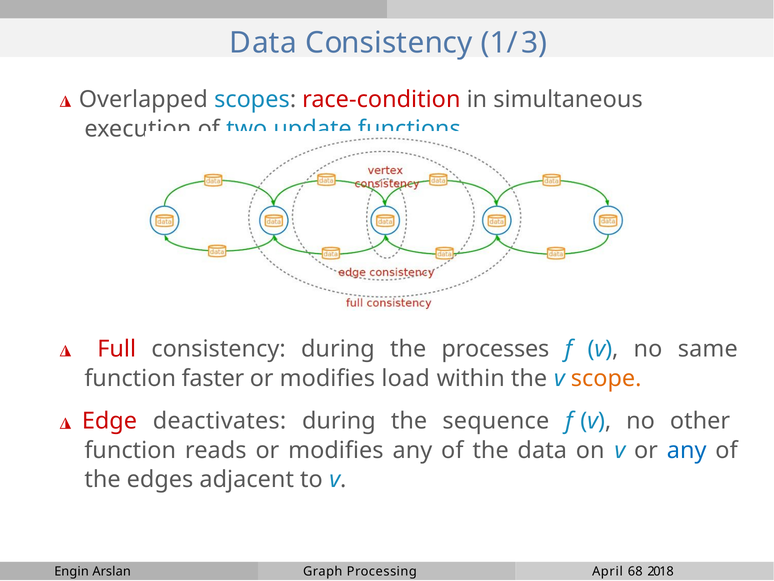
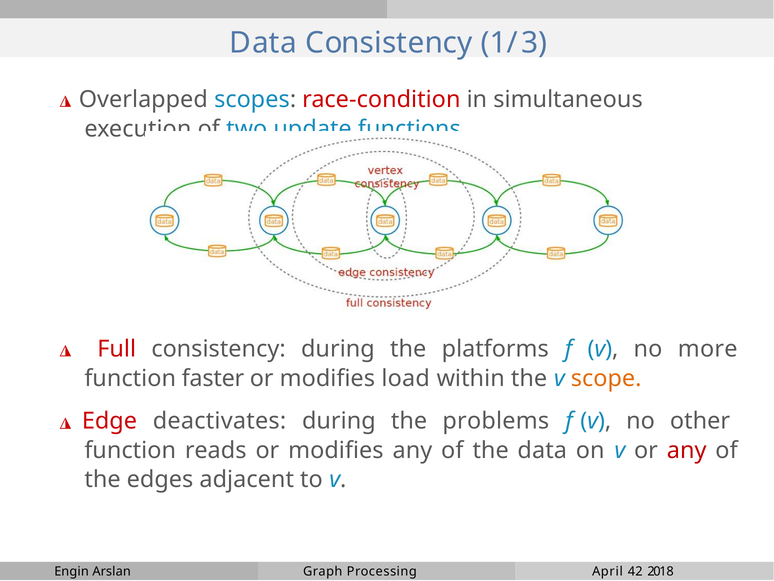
processes: processes -> platforms
same: same -> more
sequence: sequence -> problems
any at (687, 451) colour: blue -> red
68: 68 -> 42
